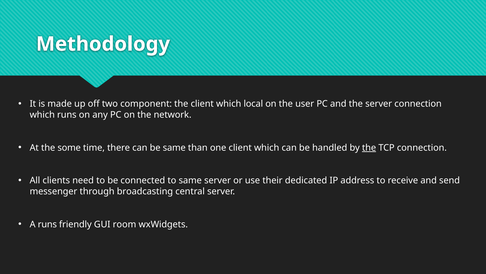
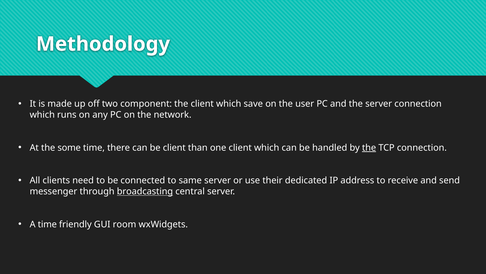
local: local -> save
be same: same -> client
broadcasting underline: none -> present
A runs: runs -> time
